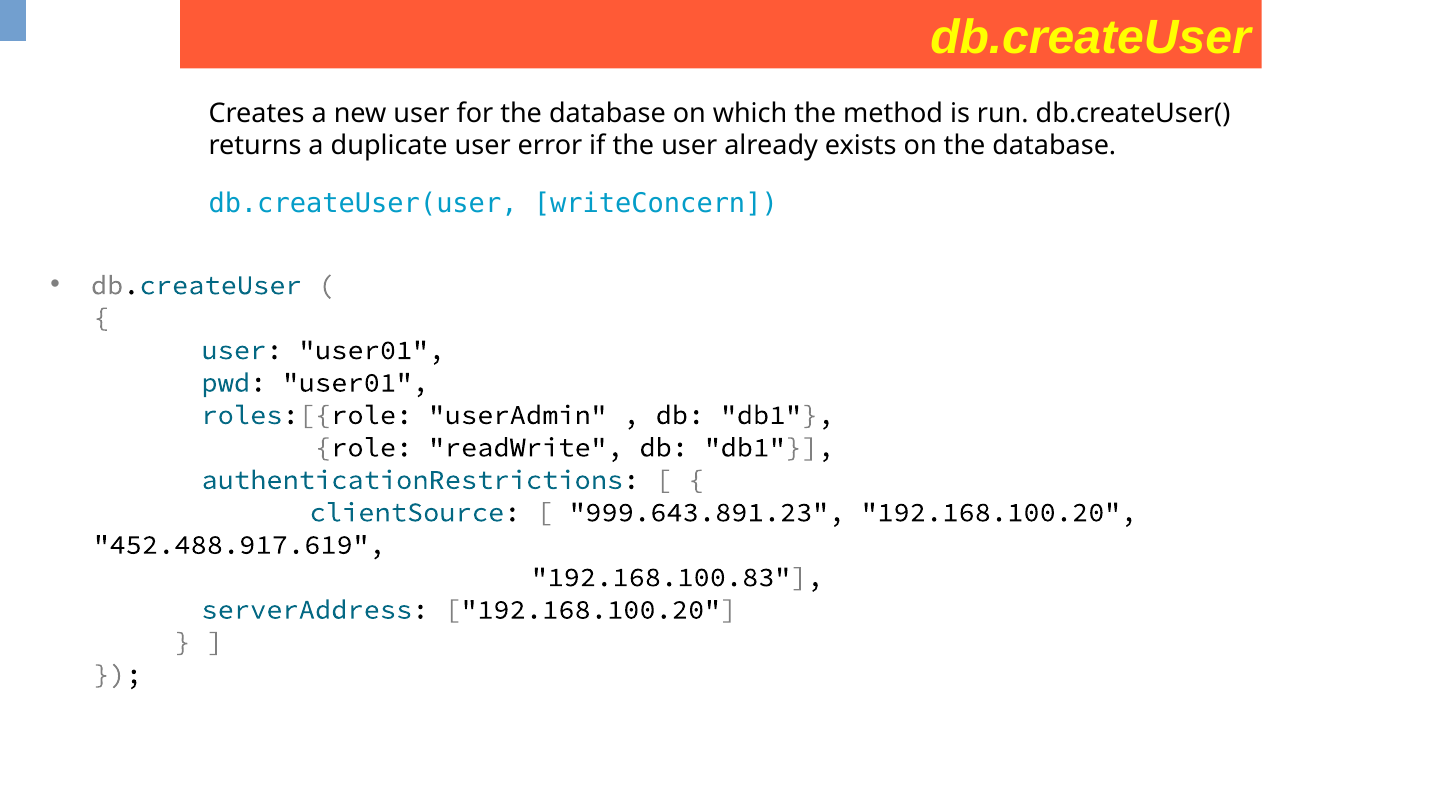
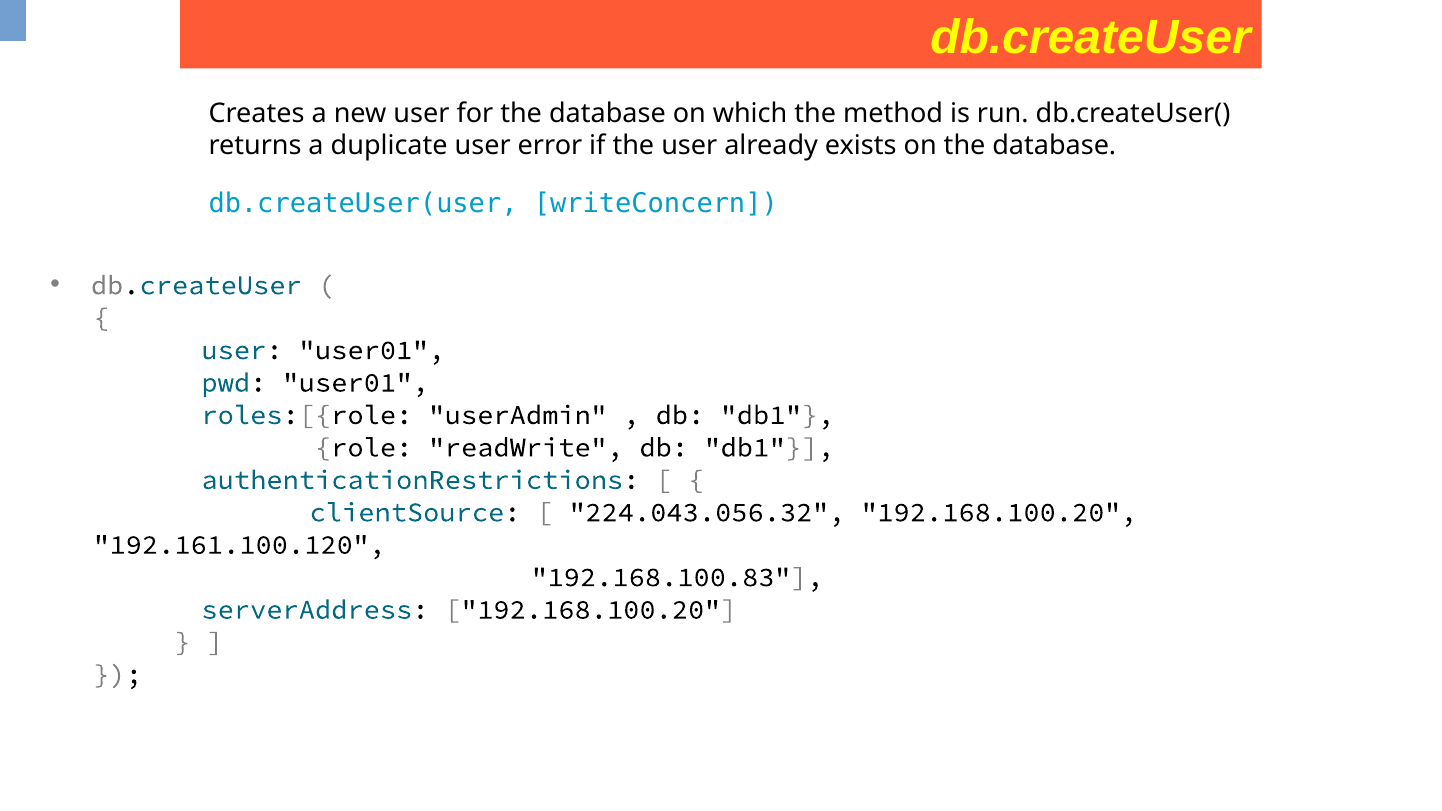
999.643.891.23: 999.643.891.23 -> 224.043.056.32
452.488.917.619: 452.488.917.619 -> 192.161.100.120
